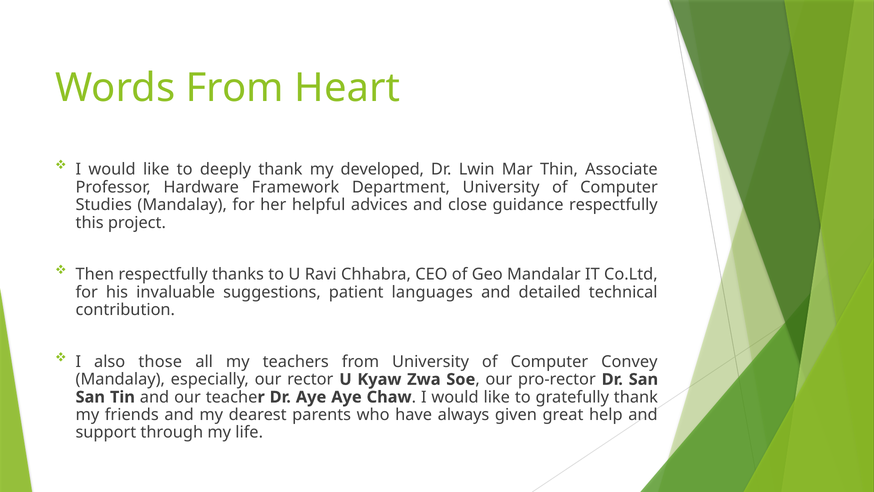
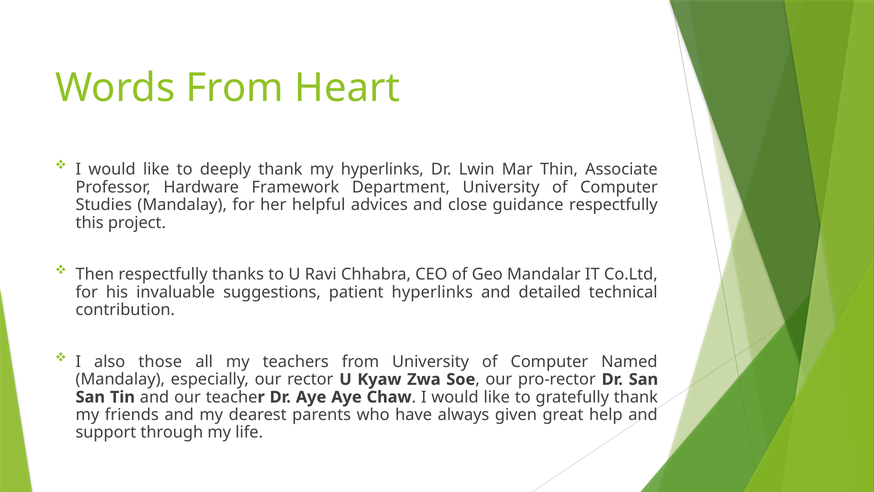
my developed: developed -> hyperlinks
patient languages: languages -> hyperlinks
Convey: Convey -> Named
